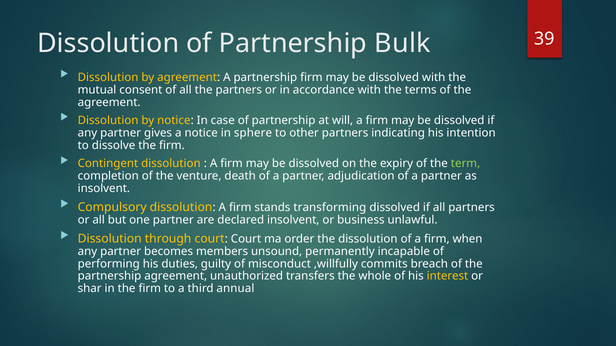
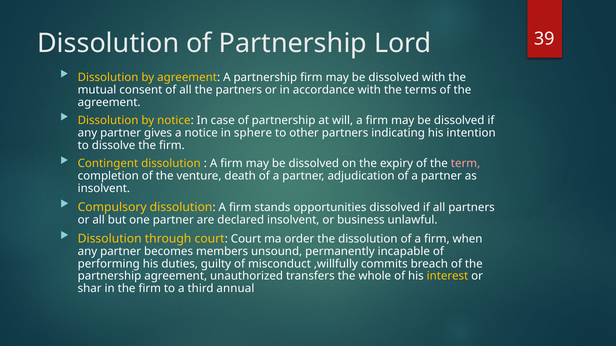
Bulk: Bulk -> Lord
term colour: light green -> pink
transforming: transforming -> opportunities
